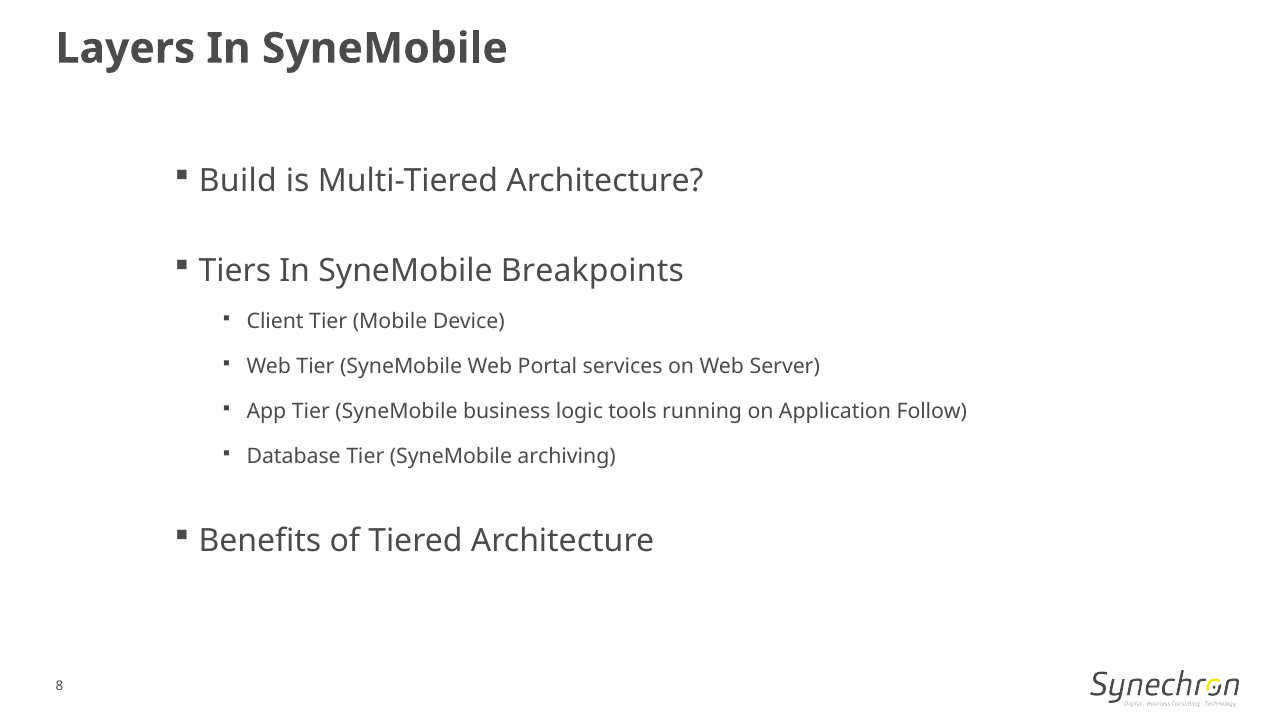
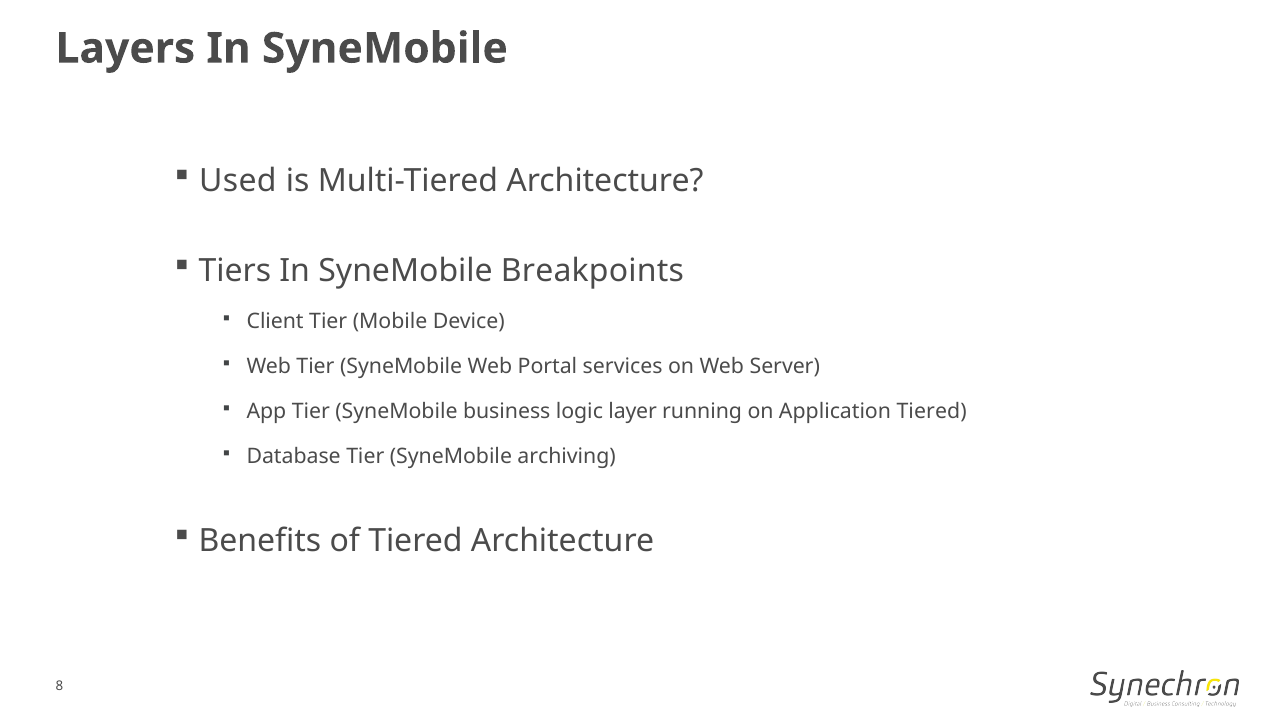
Build: Build -> Used
tools: tools -> layer
Application Follow: Follow -> Tiered
